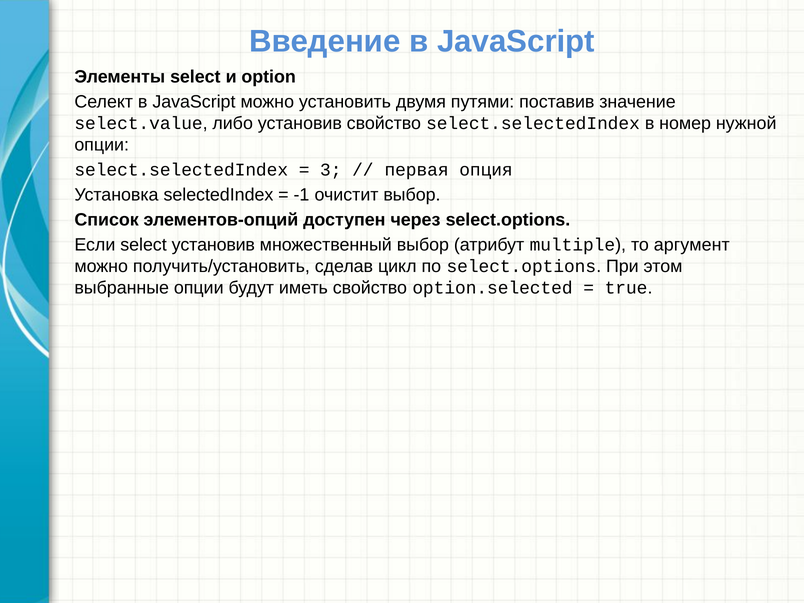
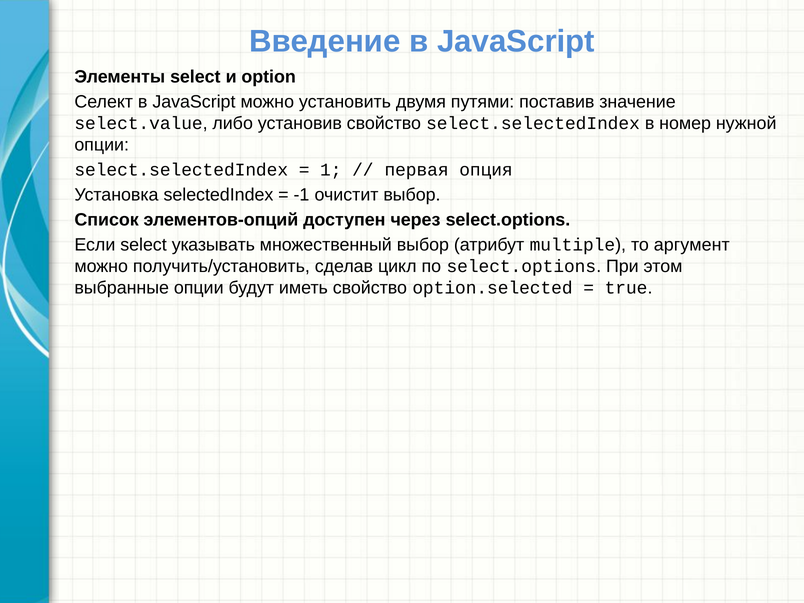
3: 3 -> 1
select установив: установив -> указывать
